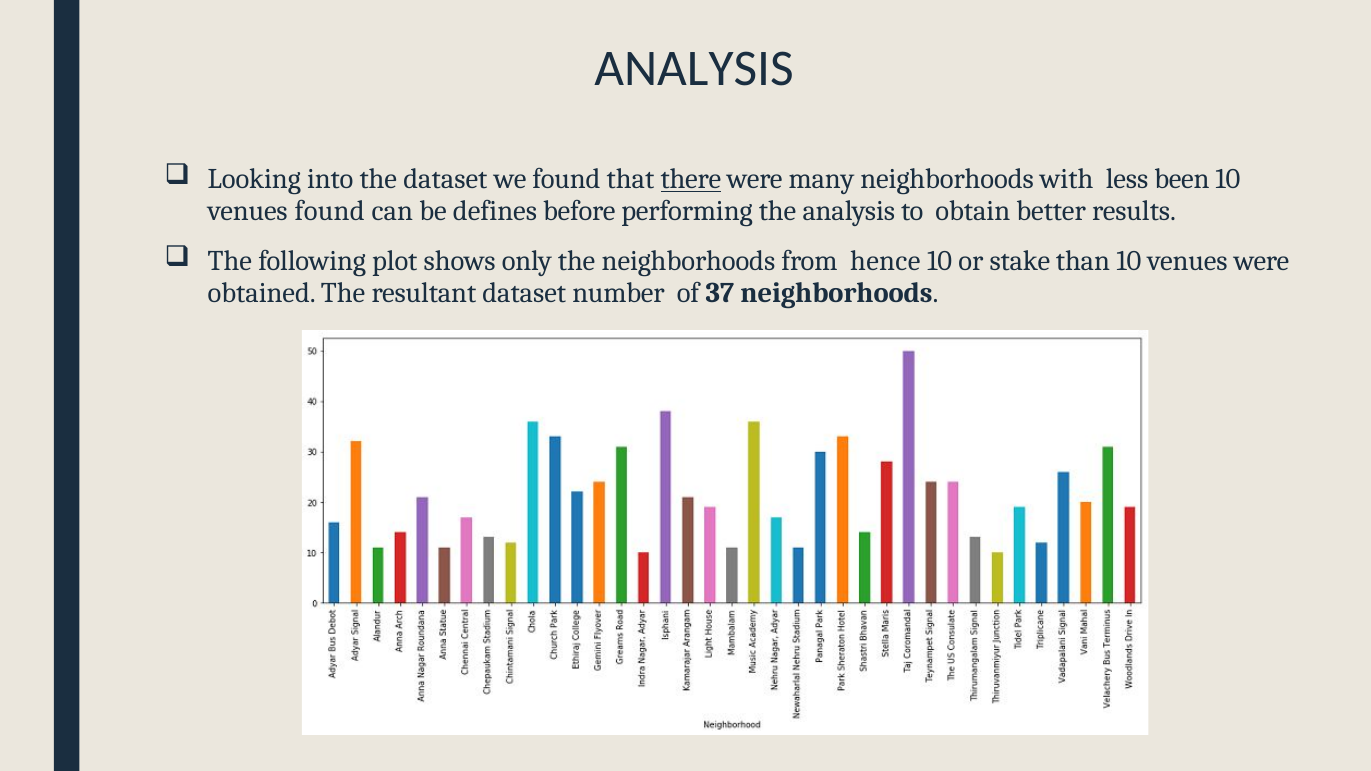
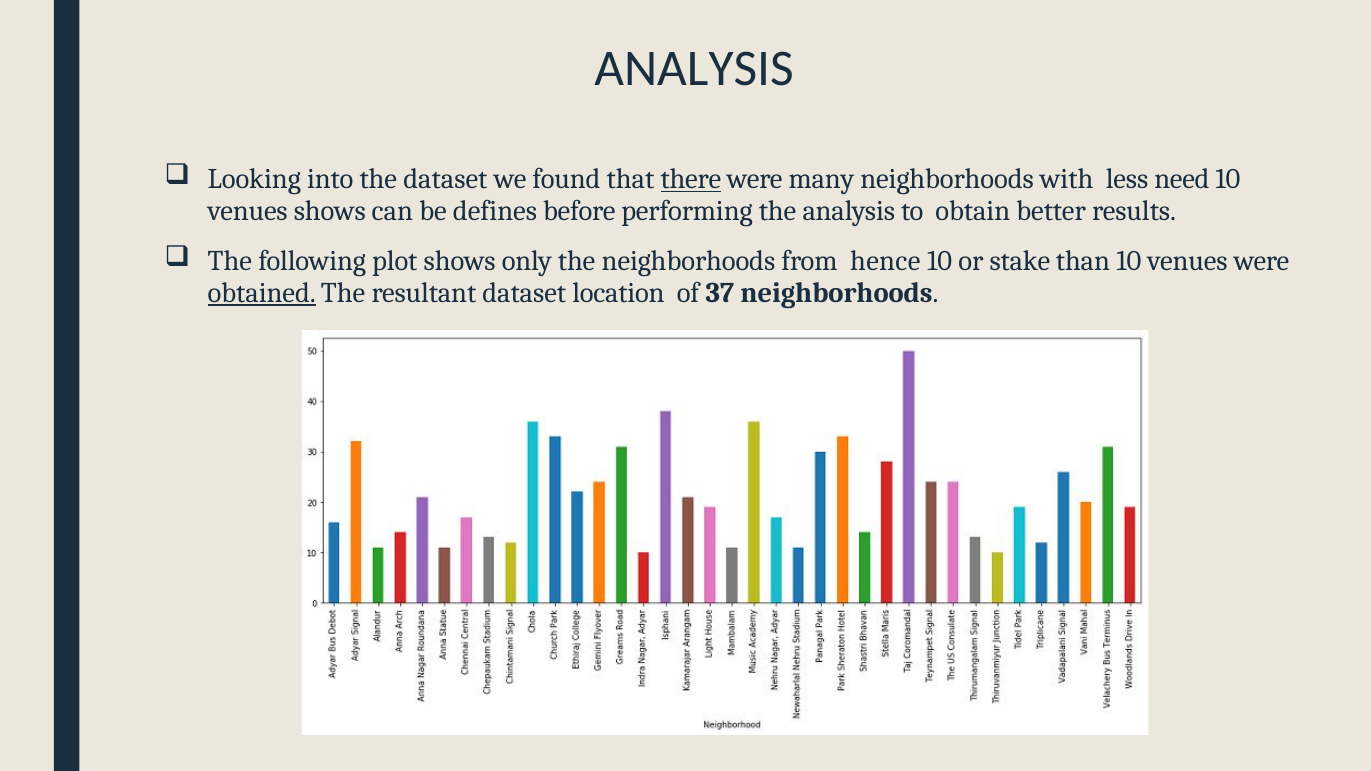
been: been -> need
venues found: found -> shows
obtained underline: none -> present
number: number -> location
